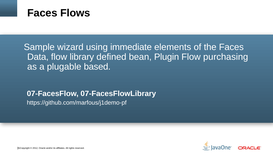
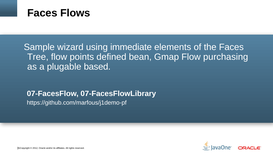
Data: Data -> Tree
library: library -> points
Plugin: Plugin -> Gmap
